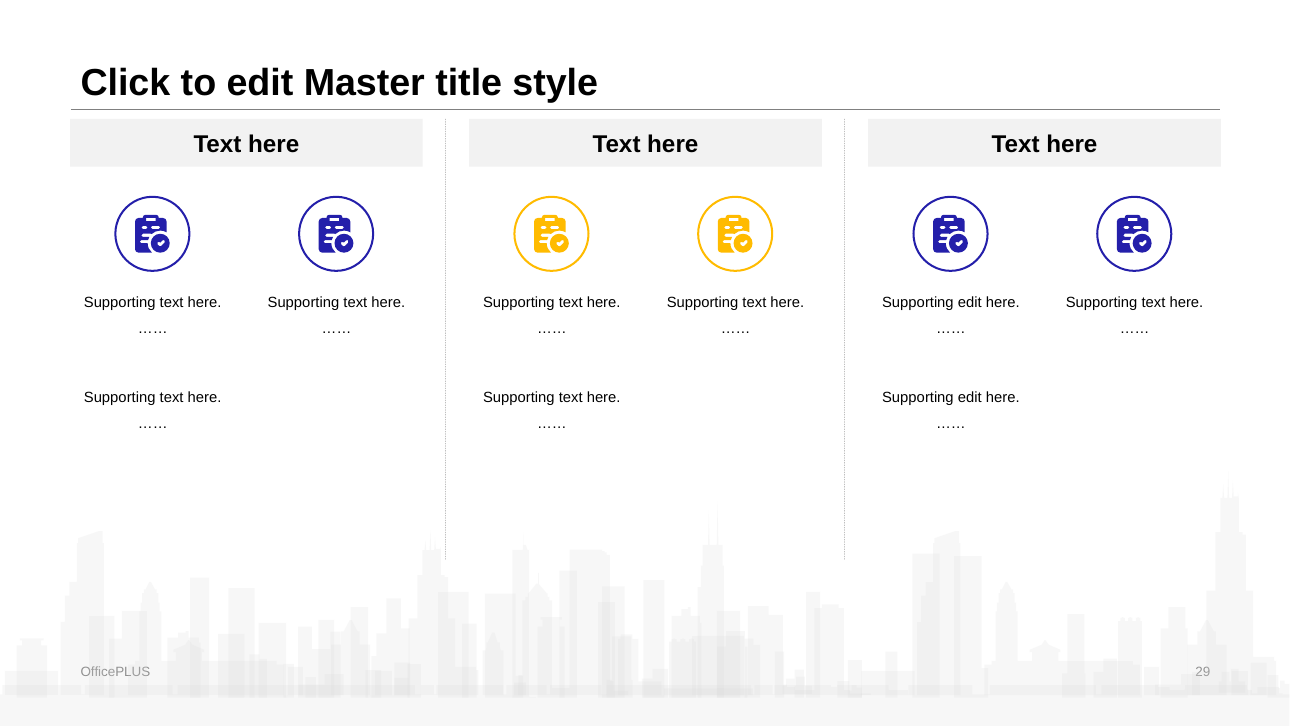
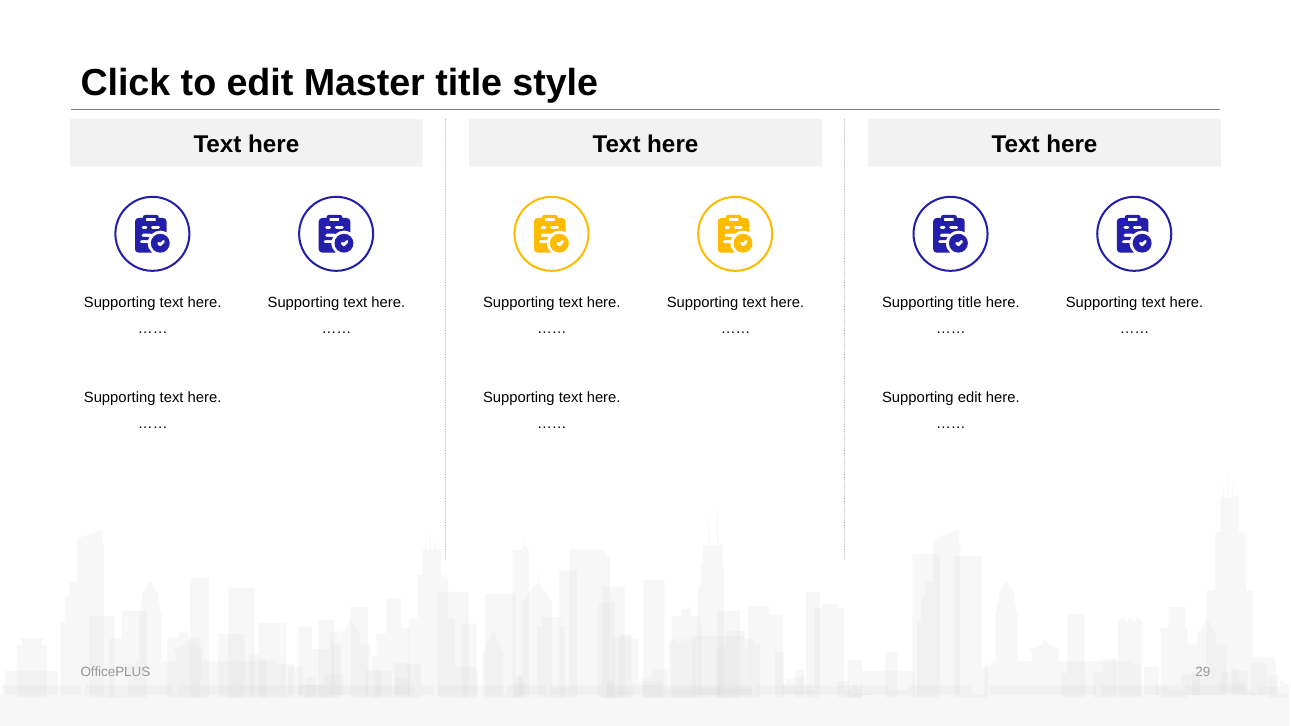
edit at (970, 303): edit -> title
